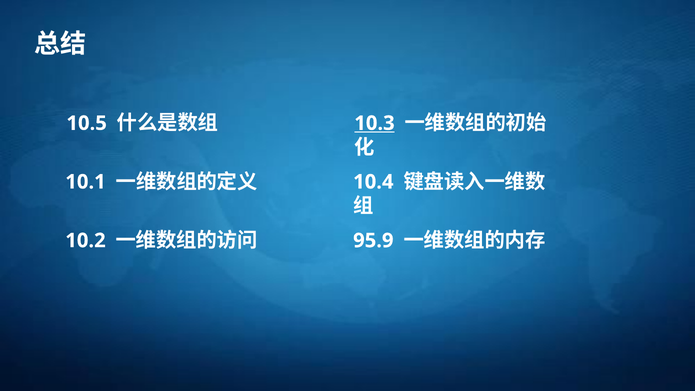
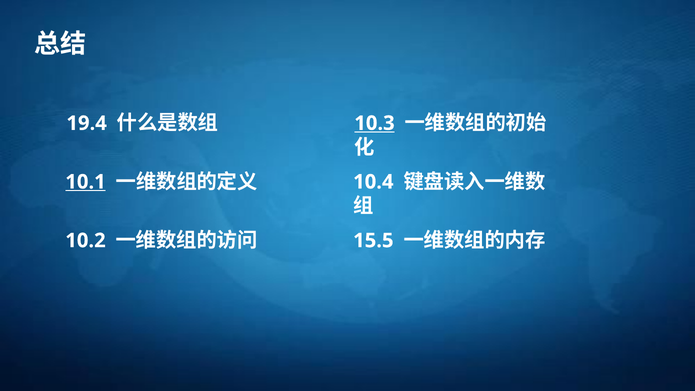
10.5: 10.5 -> 19.4
10.1 underline: none -> present
95.9: 95.9 -> 15.5
